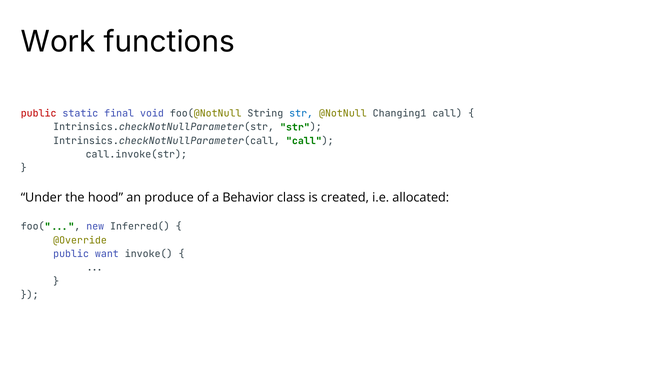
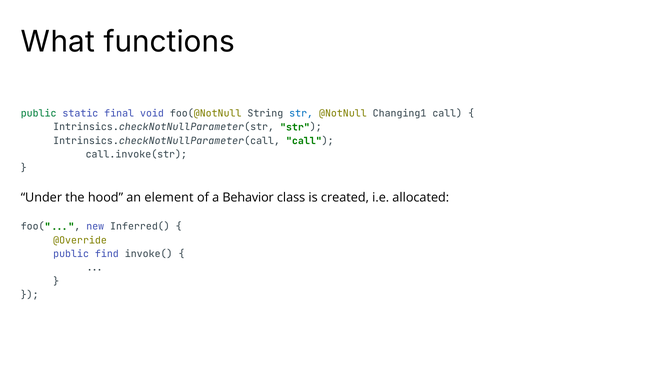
Work: Work -> What
public at (39, 114) colour: red -> green
produce: produce -> element
want: want -> find
